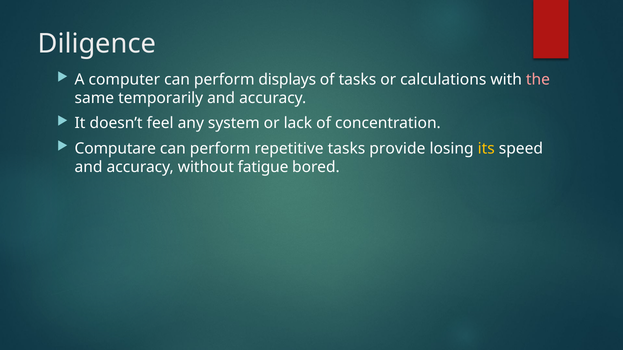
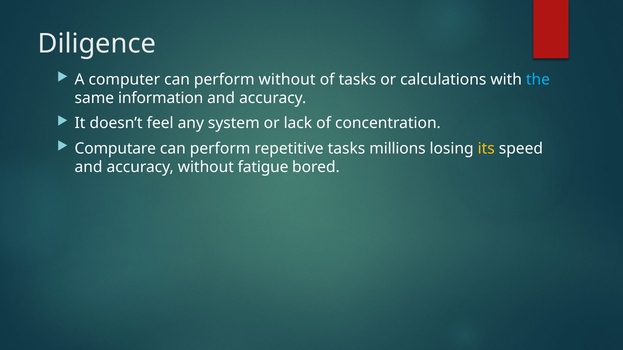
perform displays: displays -> without
the colour: pink -> light blue
temporarily: temporarily -> information
provide: provide -> millions
